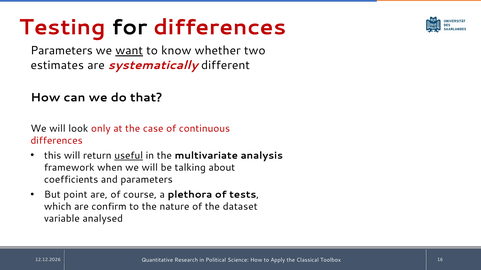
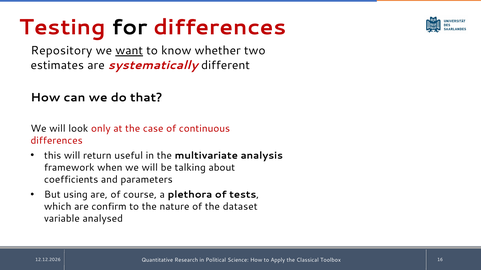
Parameters at (62, 51): Parameters -> Repository
useful underline: present -> none
point: point -> using
